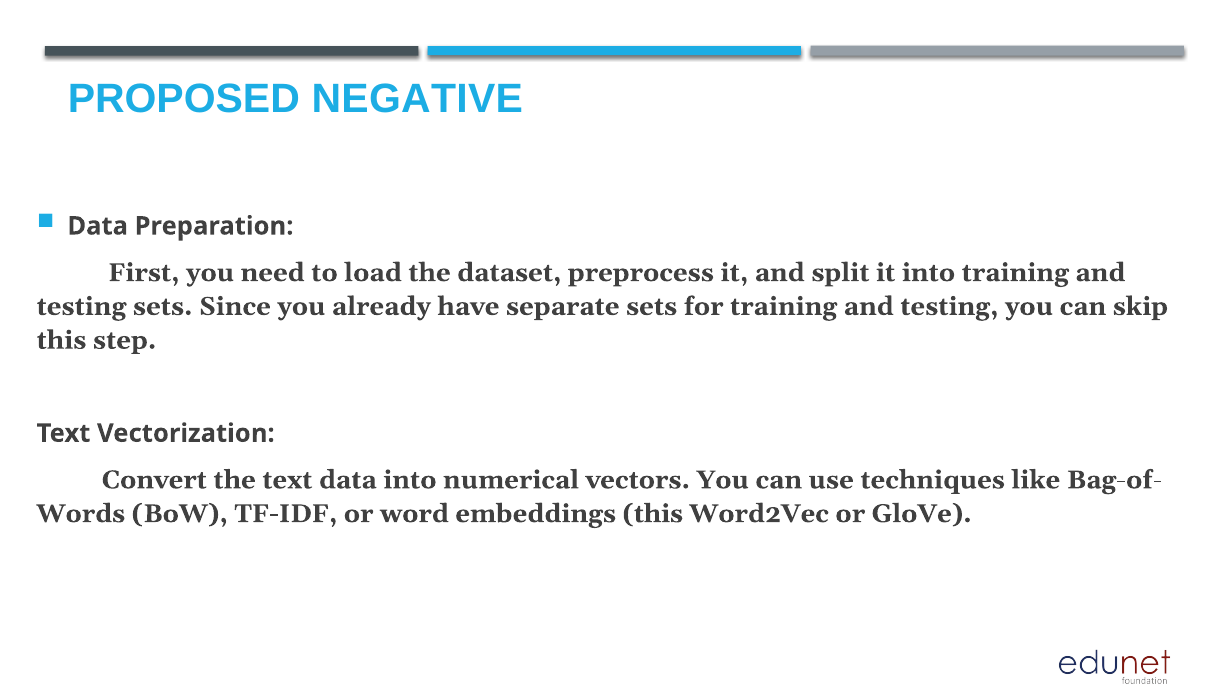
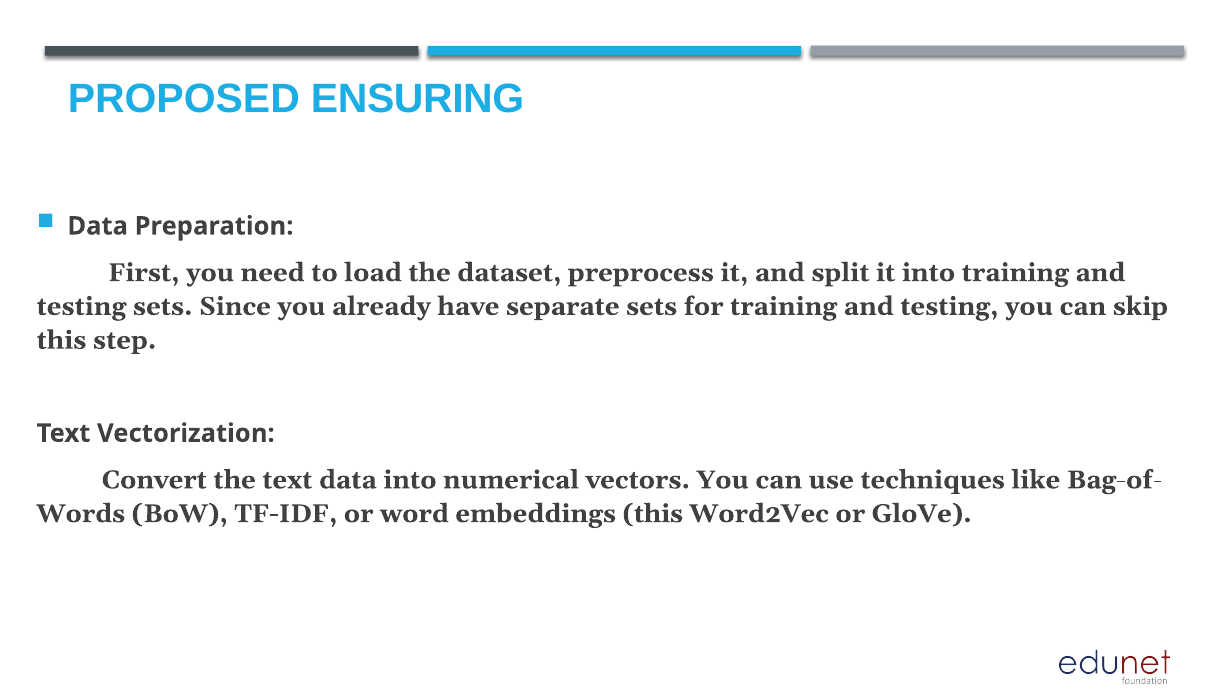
NEGATIVE: NEGATIVE -> ENSURING
